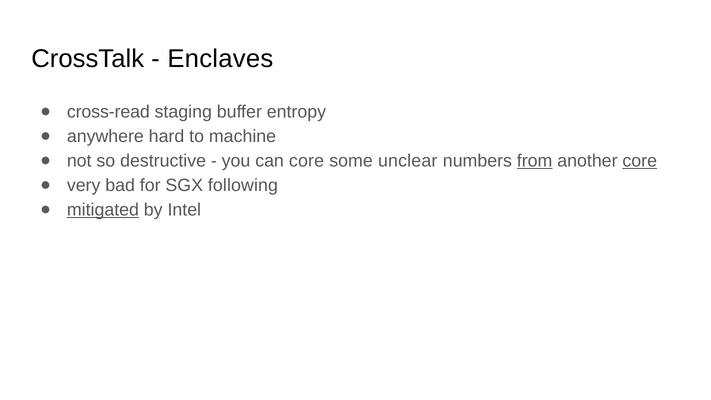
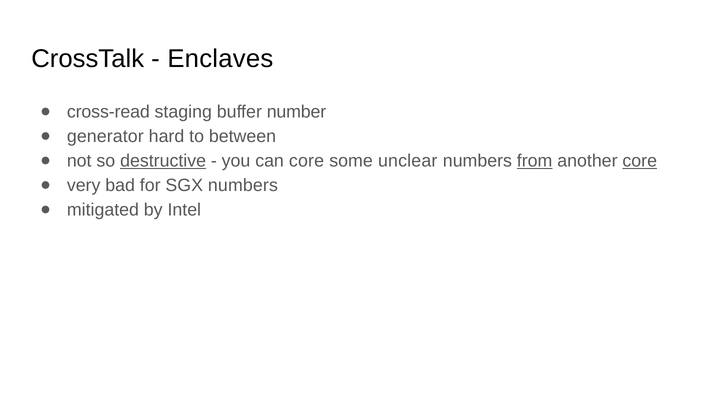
entropy: entropy -> number
anywhere: anywhere -> generator
machine: machine -> between
destructive underline: none -> present
SGX following: following -> numbers
mitigated underline: present -> none
